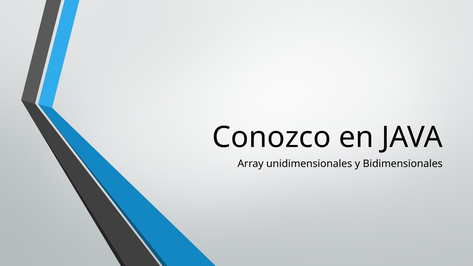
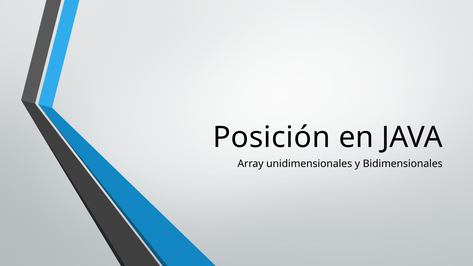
Conozco: Conozco -> Posición
